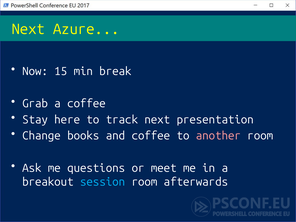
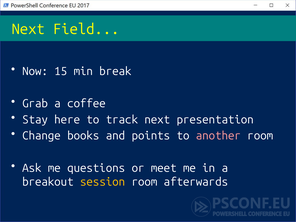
Azure: Azure -> Field
and coffee: coffee -> points
session colour: light blue -> yellow
